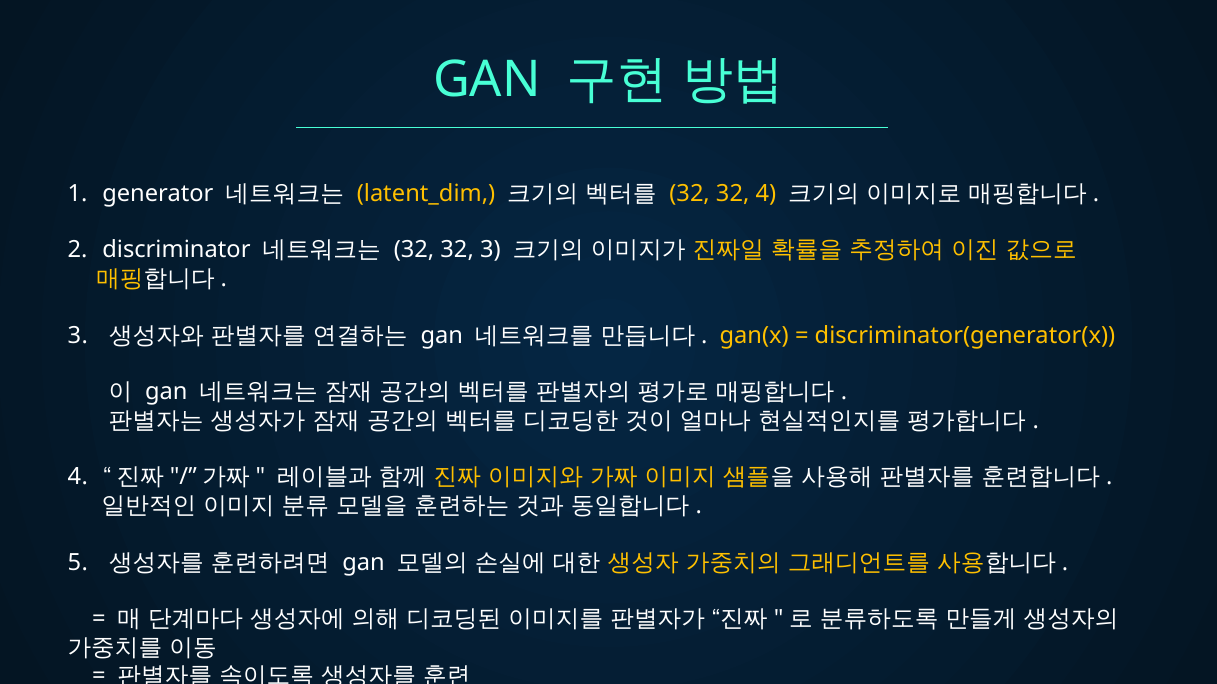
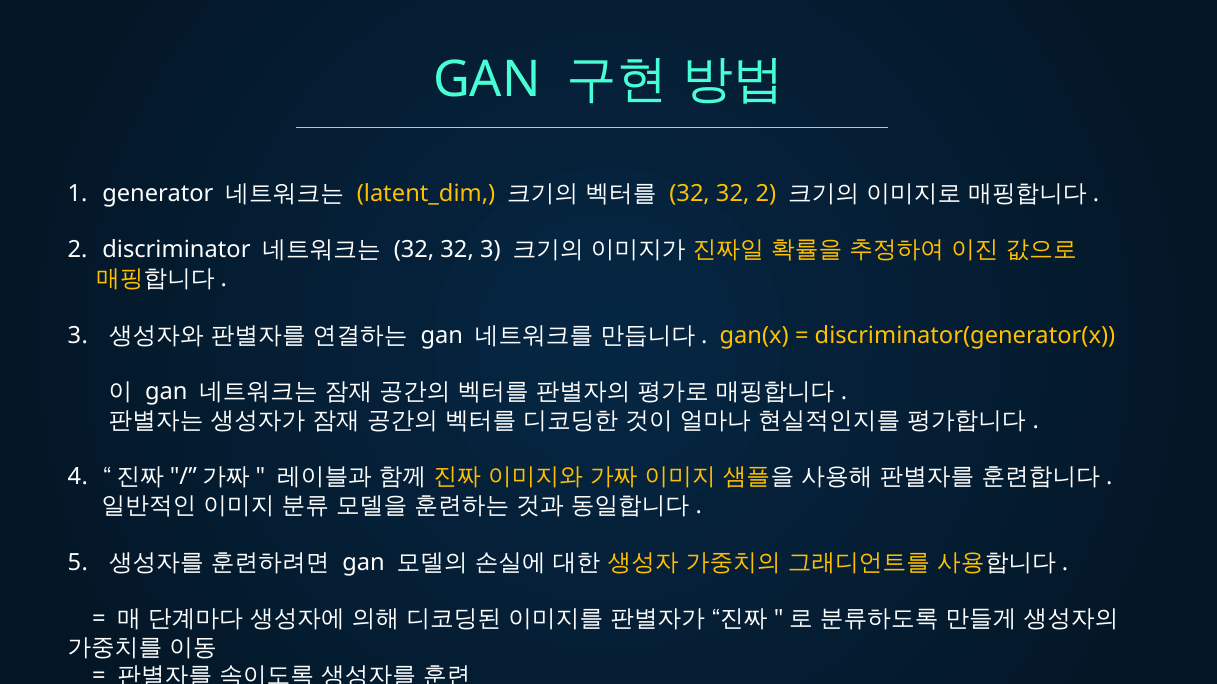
32 4: 4 -> 2
